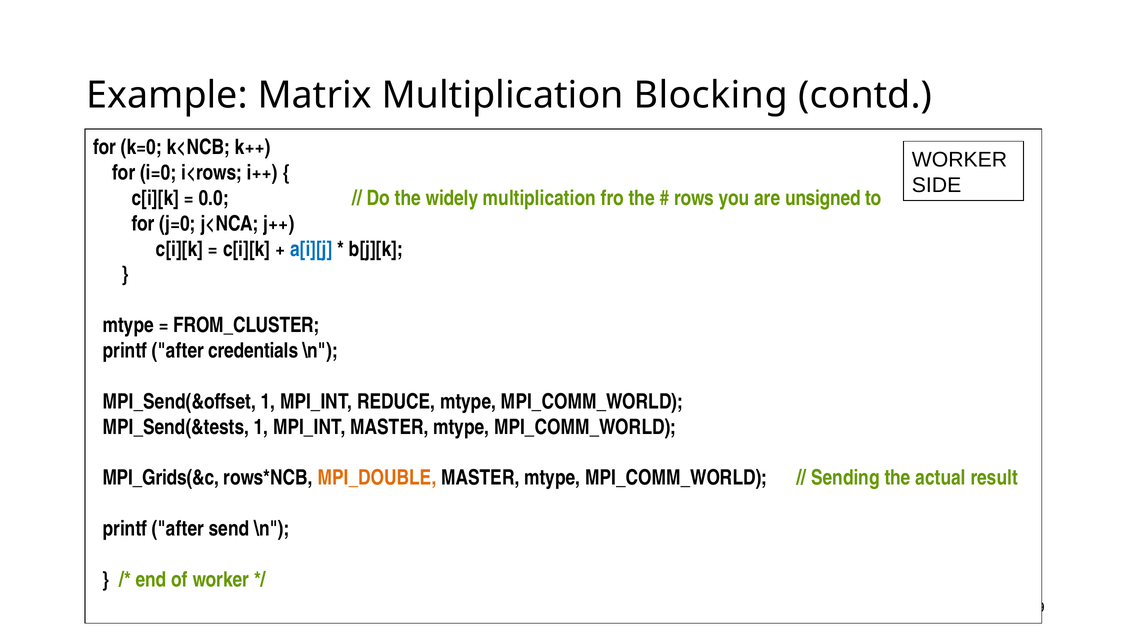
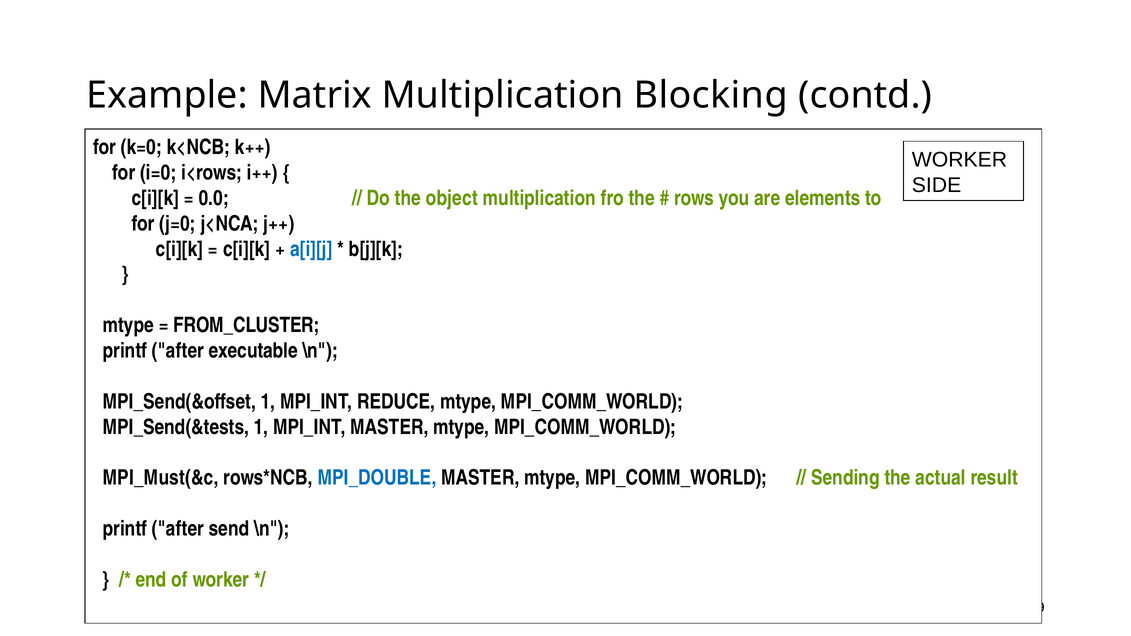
widely: widely -> object
unsigned: unsigned -> elements
credentials: credentials -> executable
MPI_Grids(&c: MPI_Grids(&c -> MPI_Must(&c
MPI_DOUBLE colour: orange -> blue
